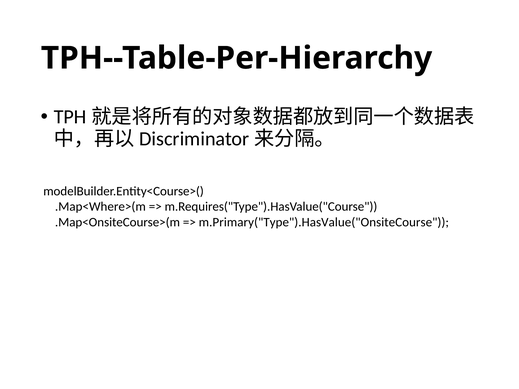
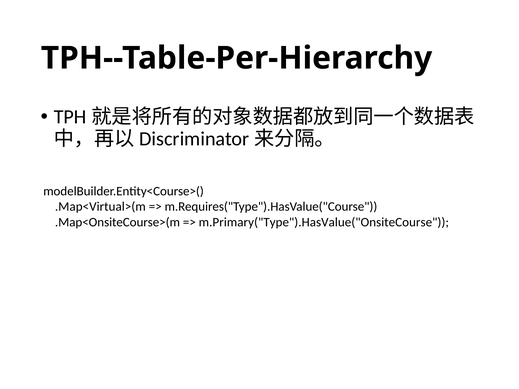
.Map<Where>(m: .Map<Where>(m -> .Map<Virtual>(m
